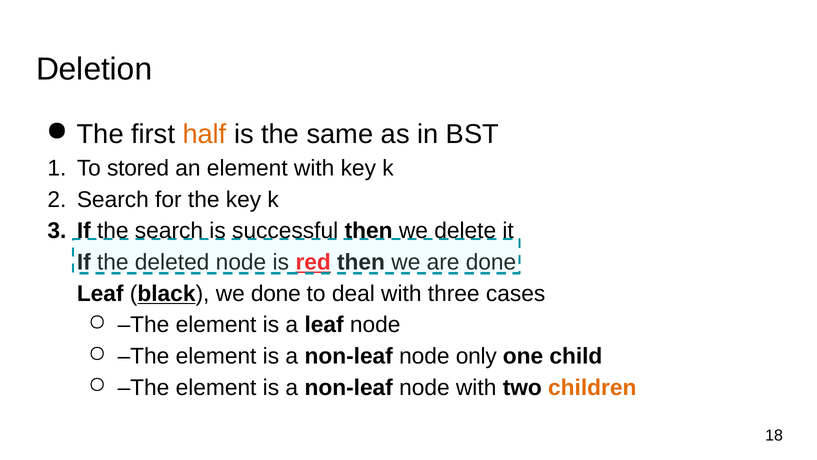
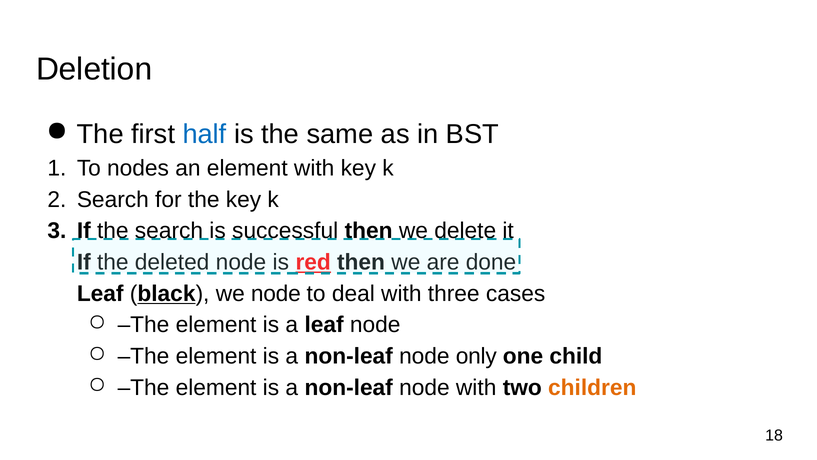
half colour: orange -> blue
stored: stored -> nodes
we done: done -> node
